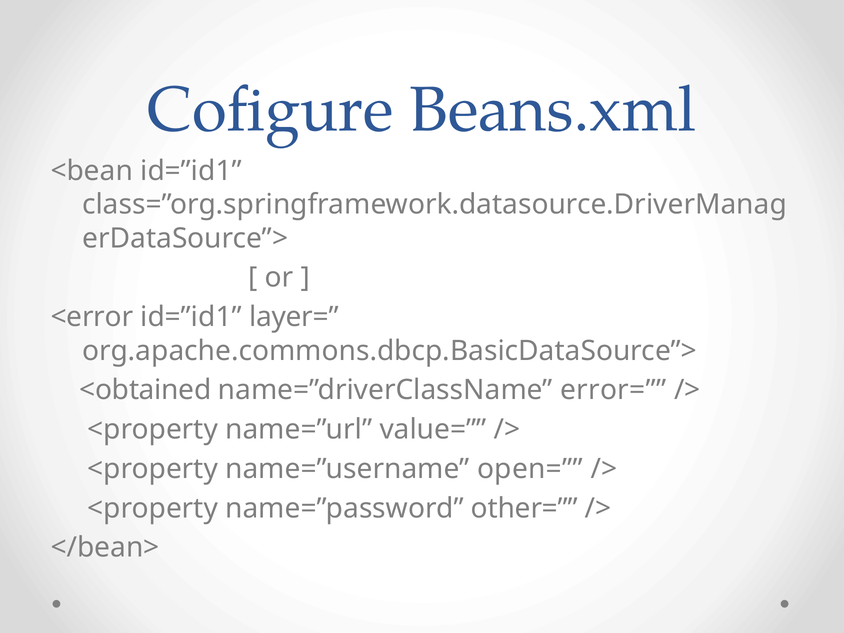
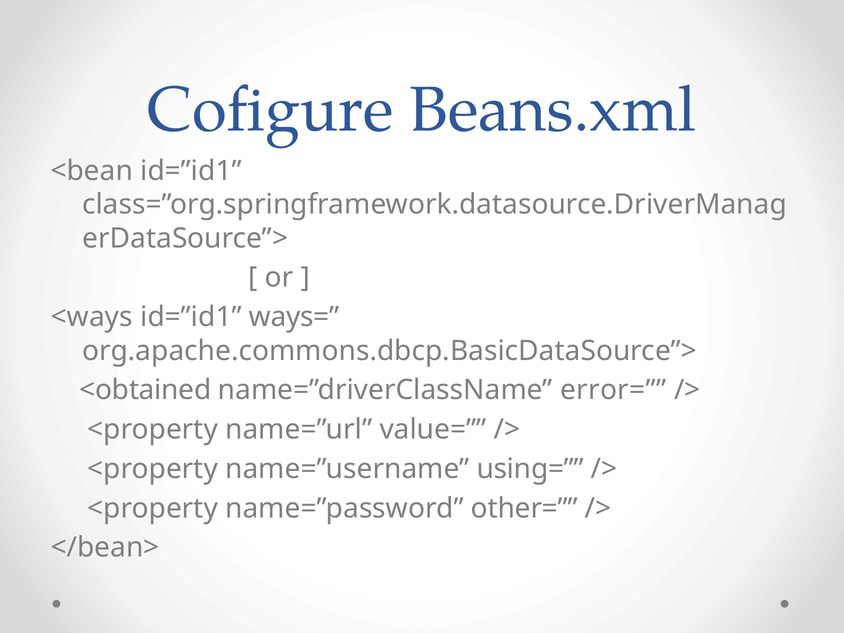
<error: <error -> <ways
layer=: layer= -> ways=
open=: open= -> using=
